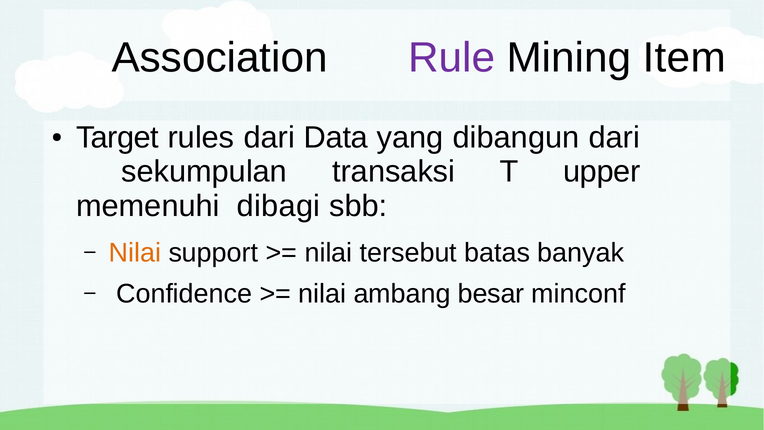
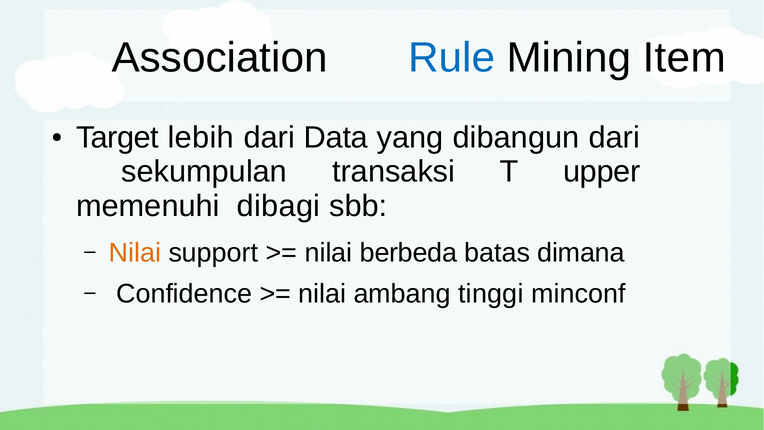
Rule colour: purple -> blue
rules: rules -> lebih
tersebut: tersebut -> berbeda
banyak: banyak -> dimana
besar: besar -> tinggi
